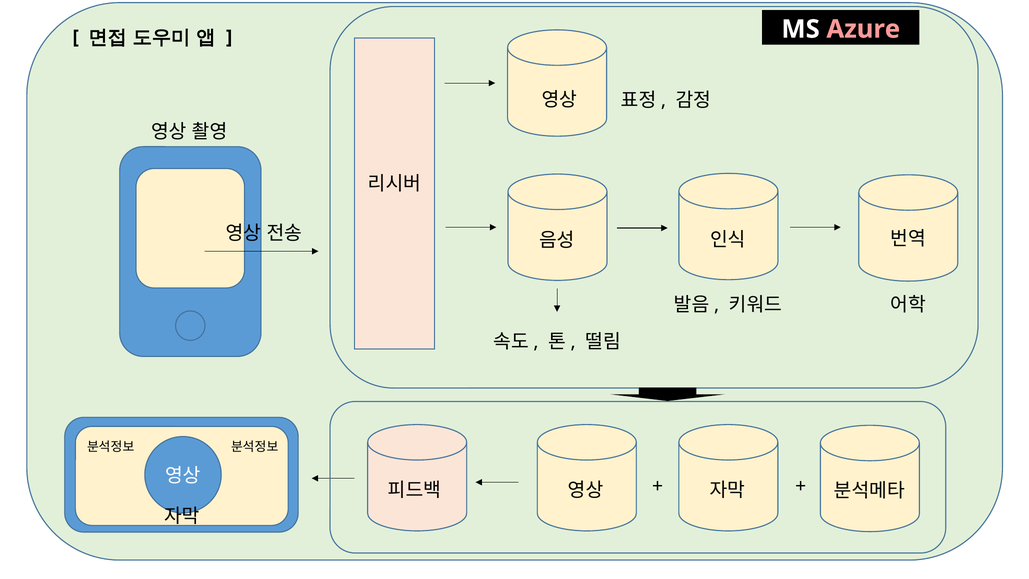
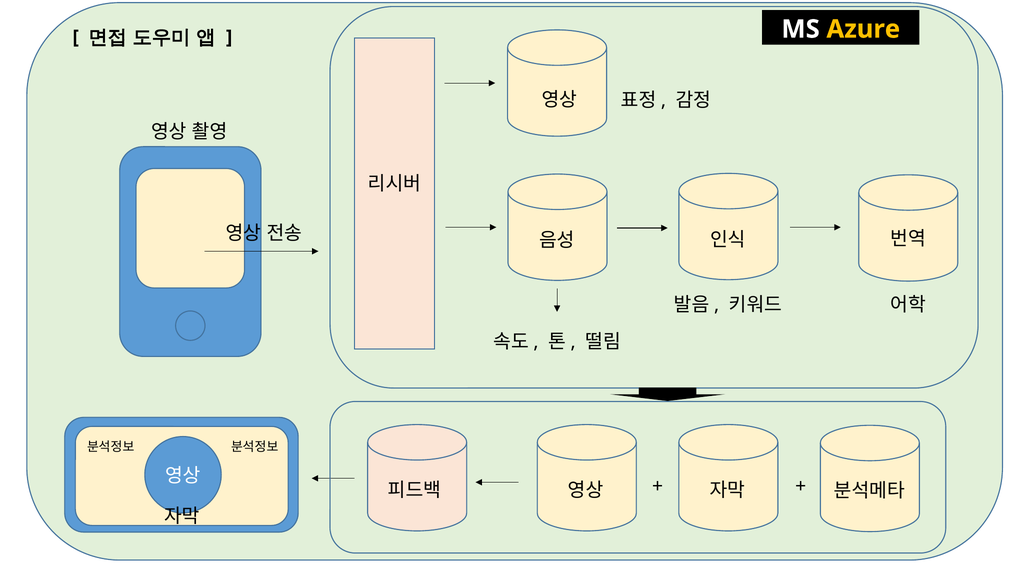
Azure colour: pink -> yellow
